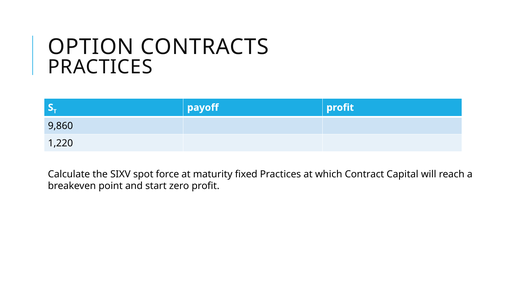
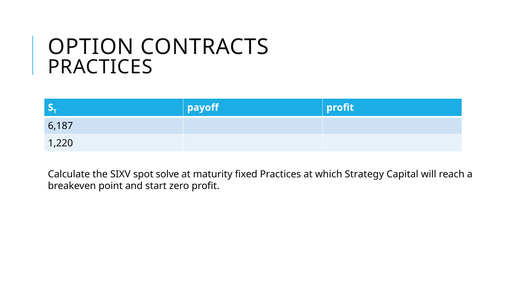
9,860: 9,860 -> 6,187
force: force -> solve
Contract: Contract -> Strategy
